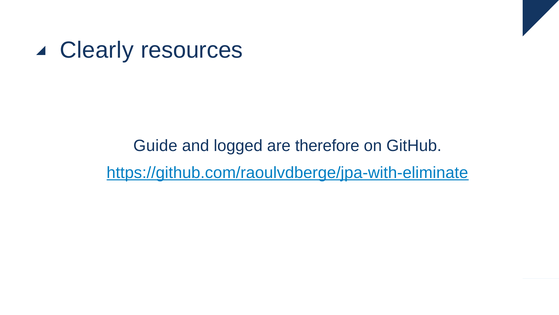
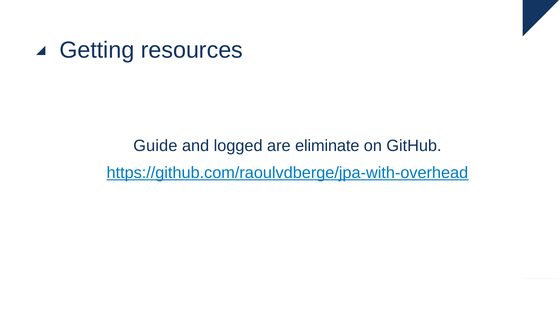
Clearly: Clearly -> Getting
therefore: therefore -> eliminate
https://github.com/raoulvdberge/jpa-with-eliminate: https://github.com/raoulvdberge/jpa-with-eliminate -> https://github.com/raoulvdberge/jpa-with-overhead
